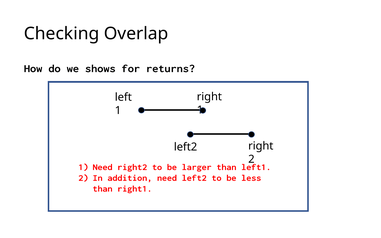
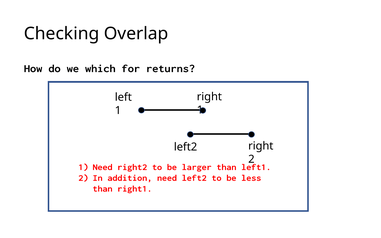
shows: shows -> which
